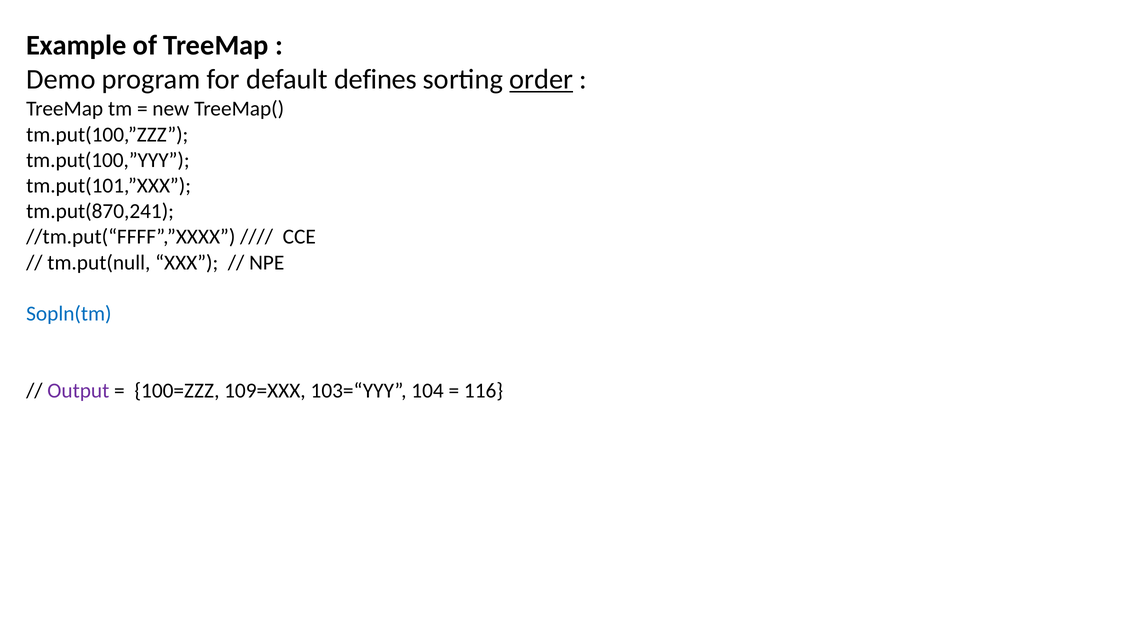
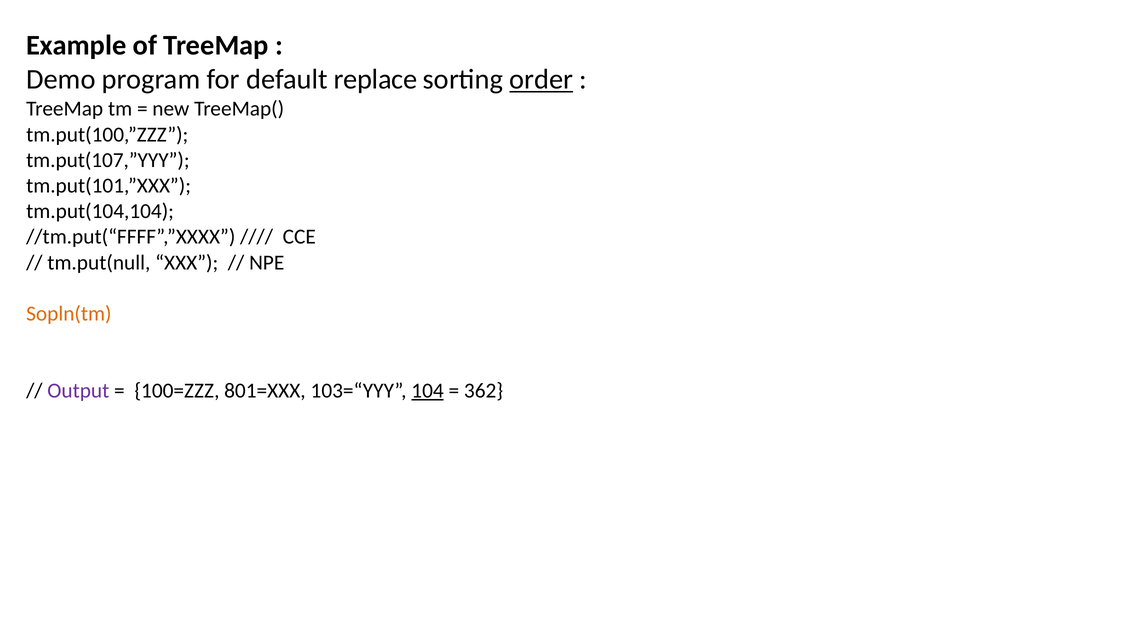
defines: defines -> replace
tm.put(100,”YYY: tm.put(100,”YYY -> tm.put(107,”YYY
tm.put(870,241: tm.put(870,241 -> tm.put(104,104
Sopln(tm colour: blue -> orange
109=XXX: 109=XXX -> 801=XXX
104 underline: none -> present
116: 116 -> 362
